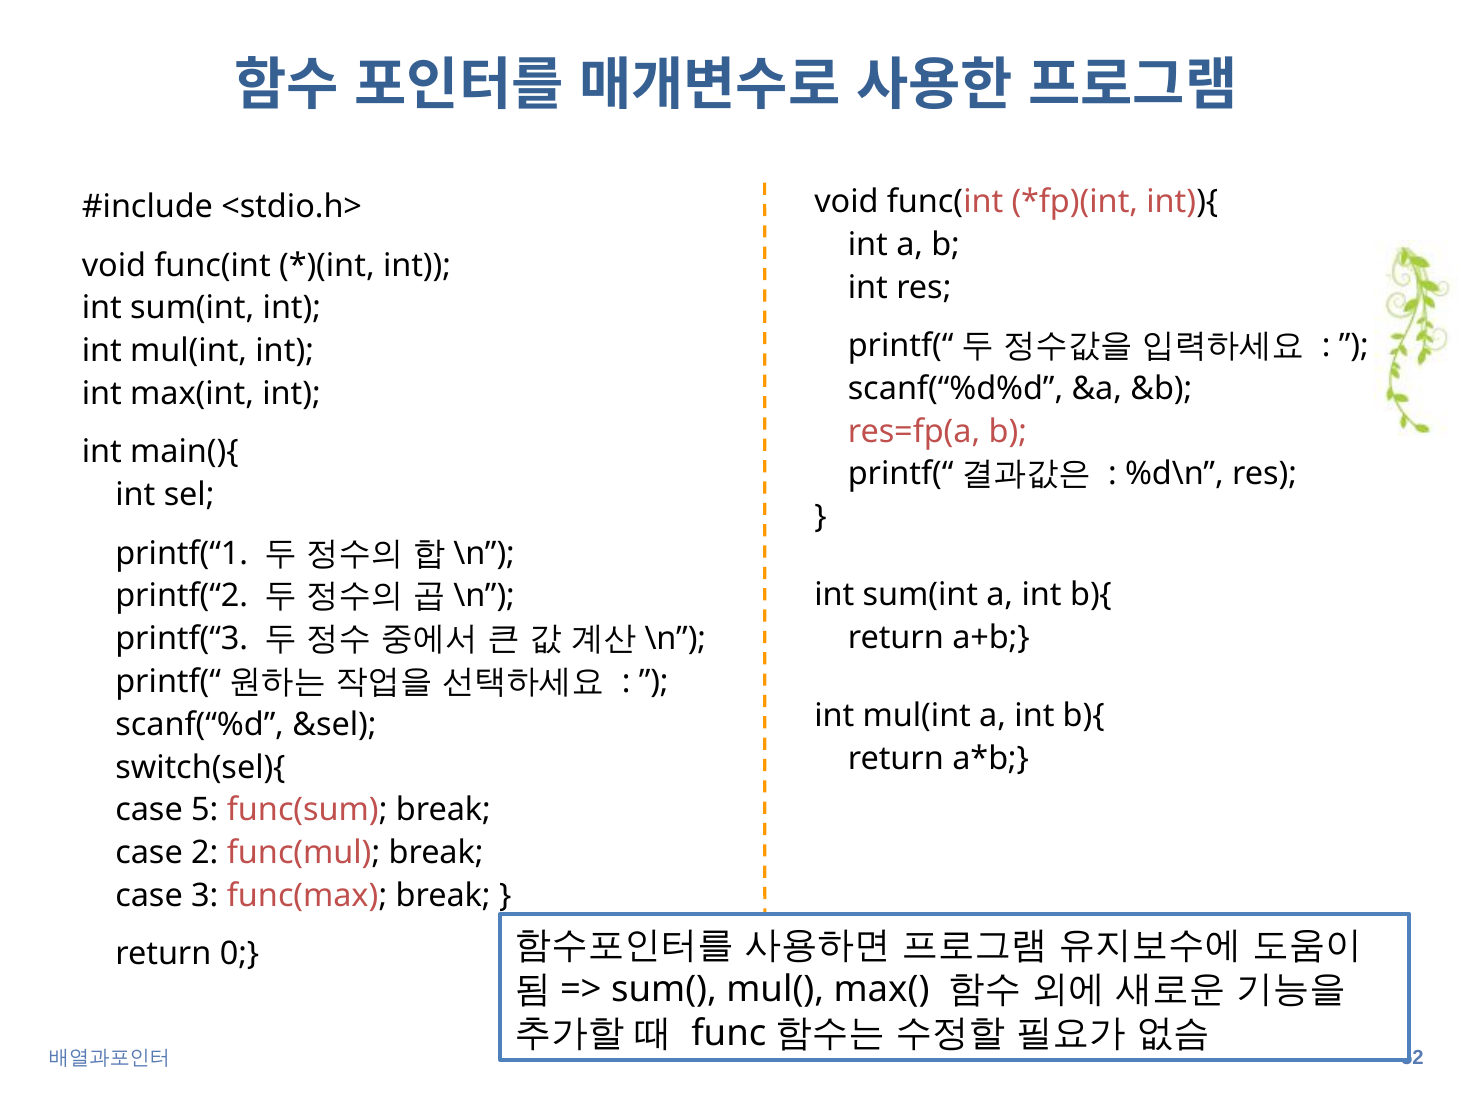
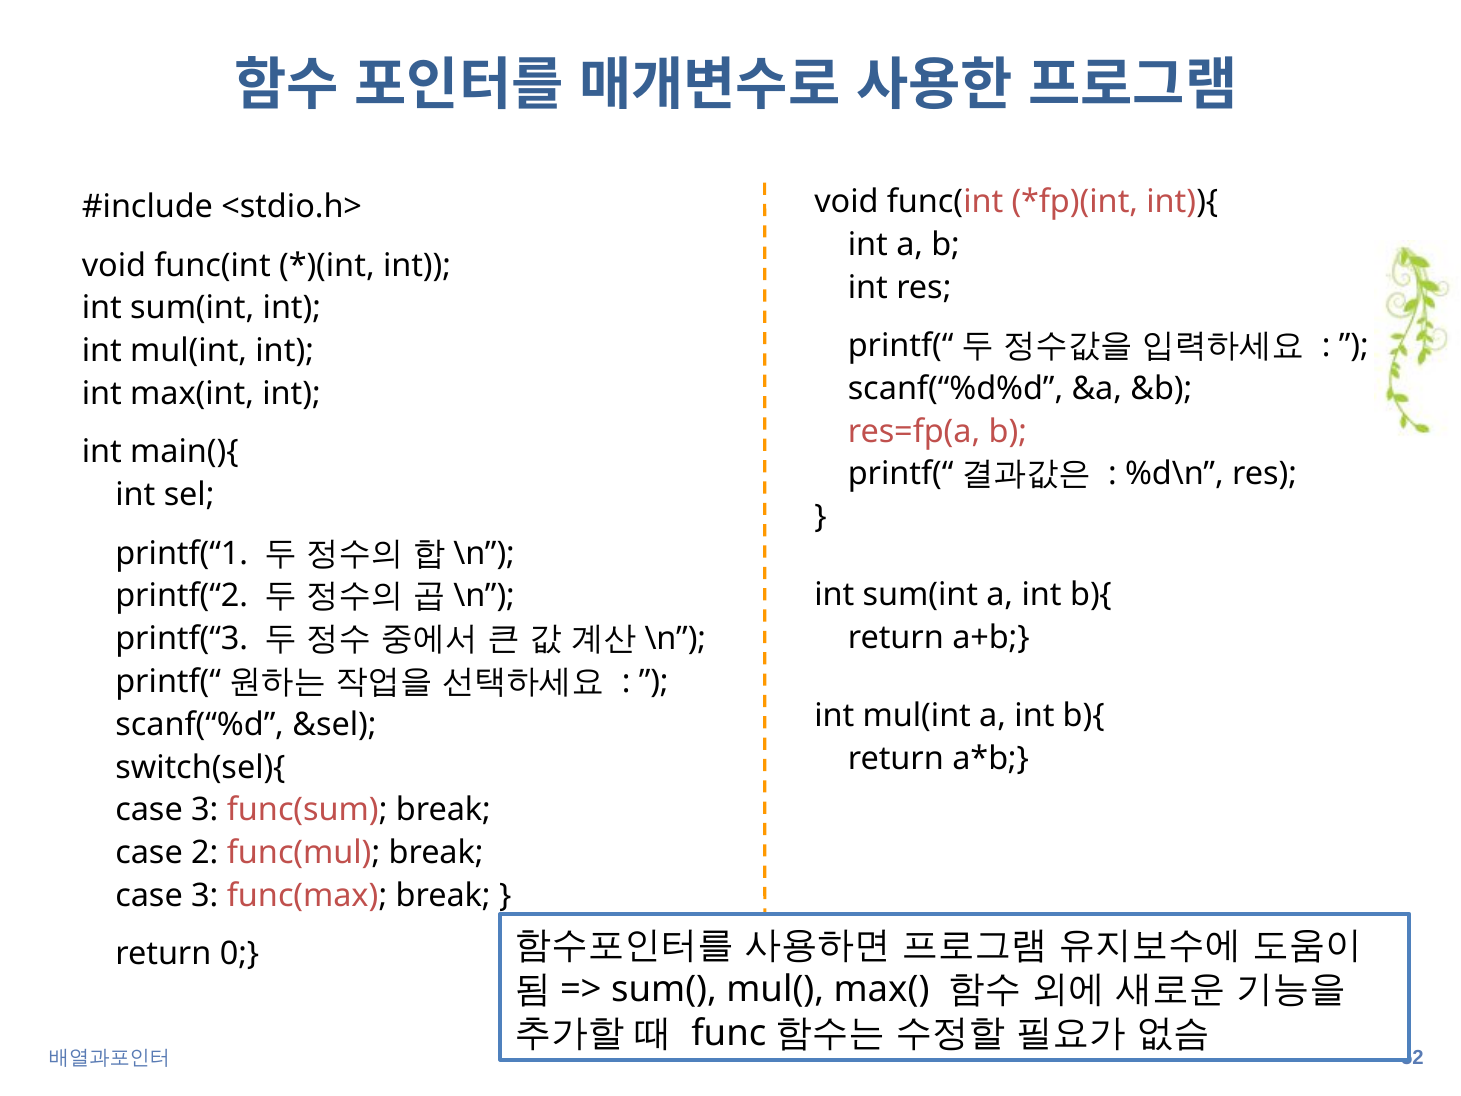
5 at (205, 810): 5 -> 3
